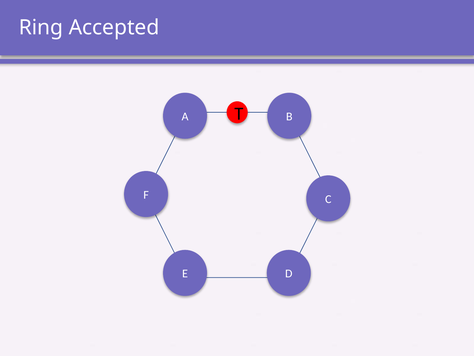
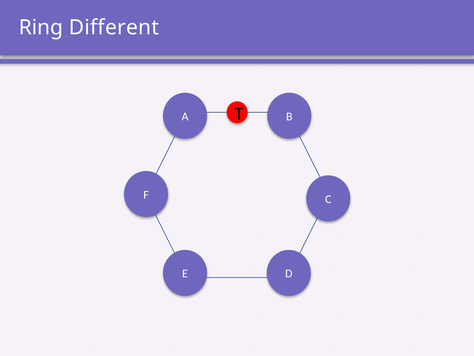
Accepted: Accepted -> Different
